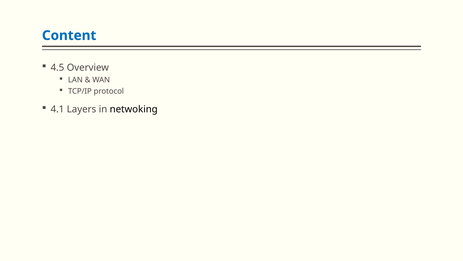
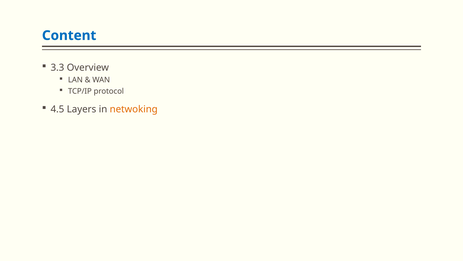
4.5: 4.5 -> 3.3
4.1: 4.1 -> 4.5
netwoking colour: black -> orange
